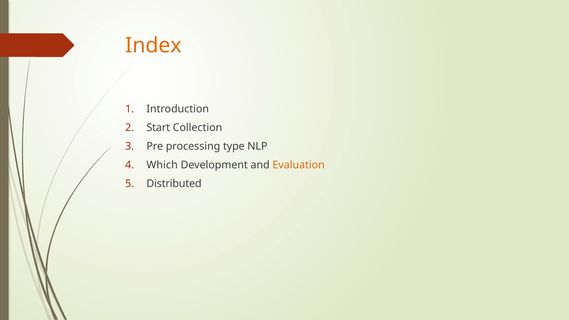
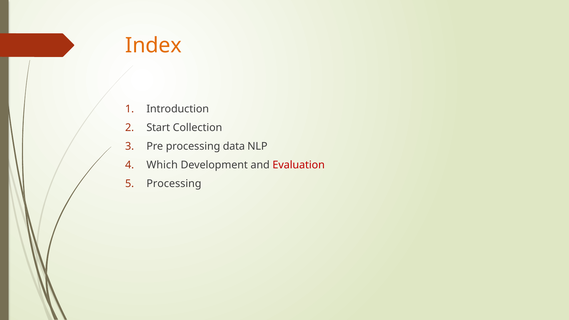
type: type -> data
Evaluation colour: orange -> red
Distributed at (174, 184): Distributed -> Processing
